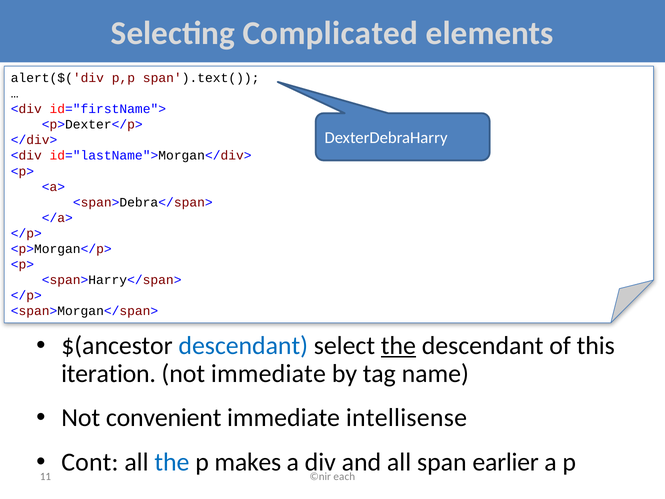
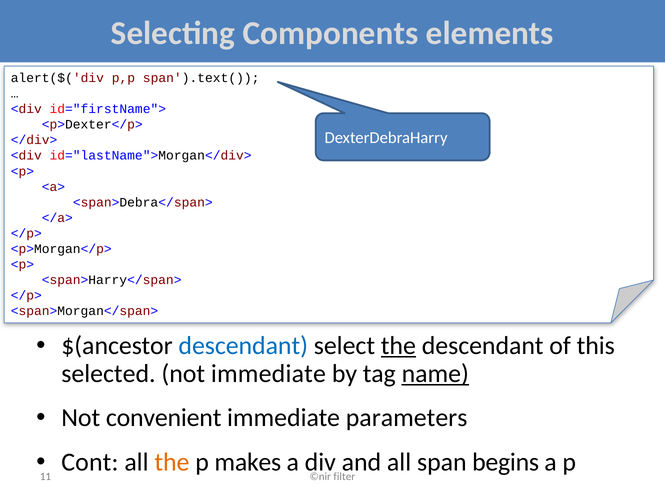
Complicated: Complicated -> Components
iteration: iteration -> selected
name underline: none -> present
intellisense: intellisense -> parameters
the at (172, 462) colour: blue -> orange
earlier: earlier -> begins
each: each -> filter
